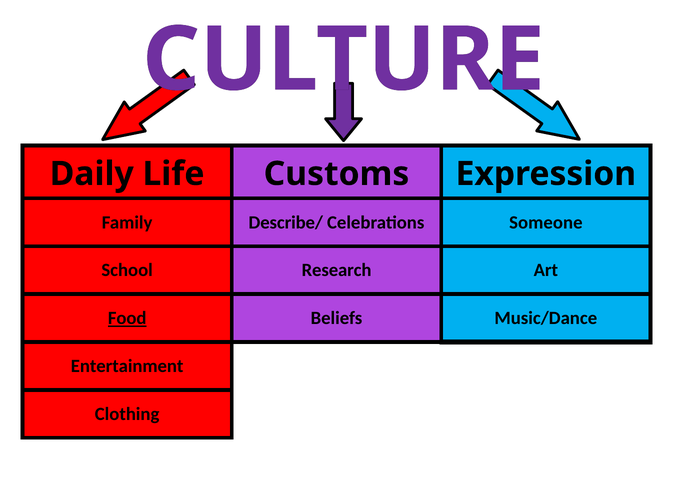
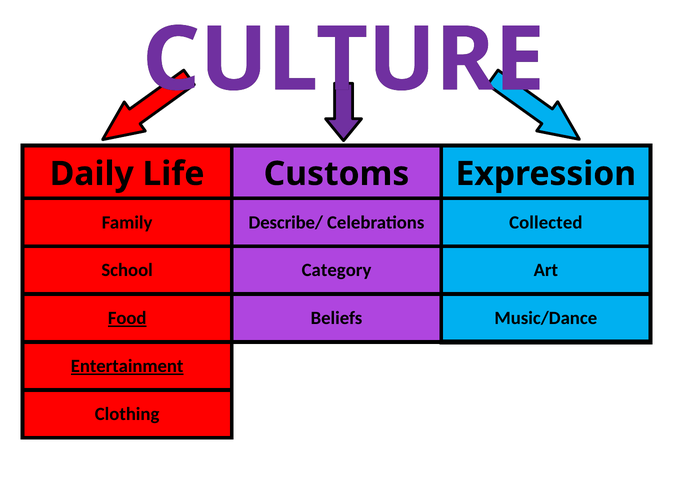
Someone: Someone -> Collected
Research: Research -> Category
Entertainment underline: none -> present
